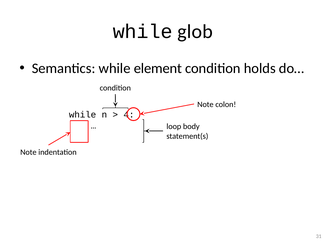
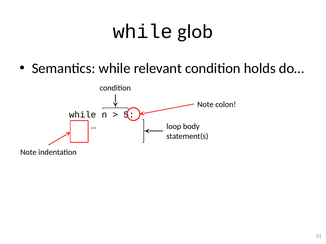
element: element -> relevant
4: 4 -> 5
